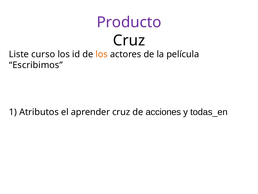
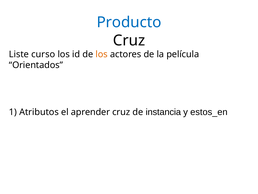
Producto colour: purple -> blue
Escribimos: Escribimos -> Orientados
acciones: acciones -> instancia
todas_en: todas_en -> estos_en
